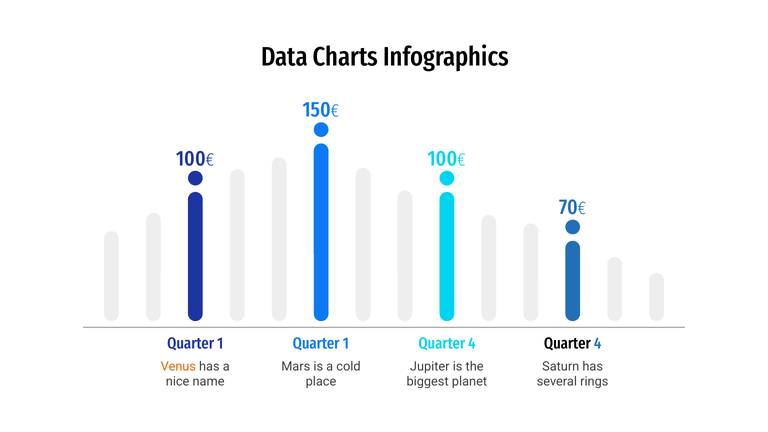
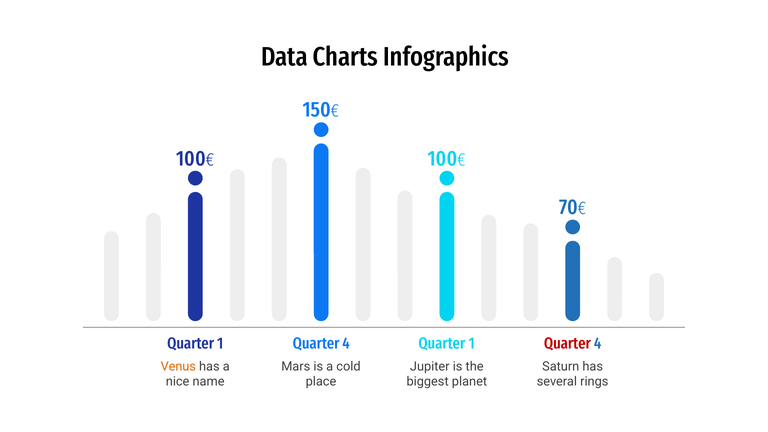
1 at (346, 343): 1 -> 4
4 at (472, 343): 4 -> 1
Quarter at (567, 343) colour: black -> red
